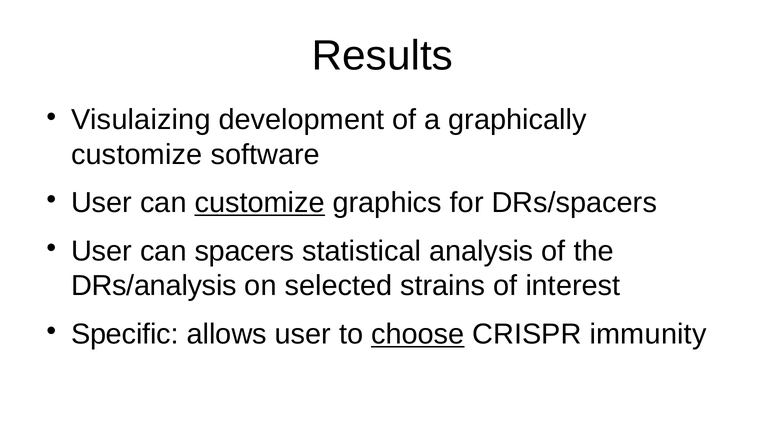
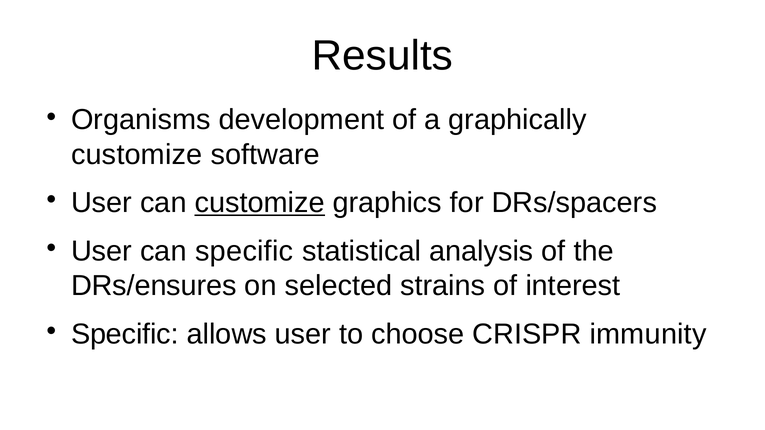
Visulaizing: Visulaizing -> Organisms
can spacers: spacers -> specific
DRs/analysis: DRs/analysis -> DRs/ensures
choose underline: present -> none
